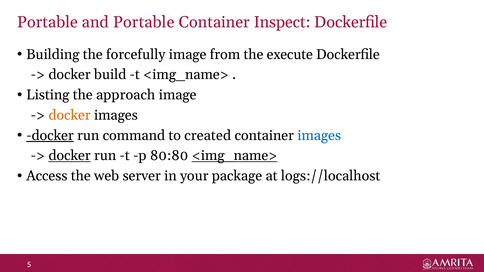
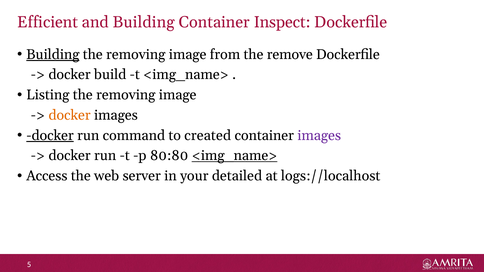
Portable at (48, 22): Portable -> Efficient
and Portable: Portable -> Building
Building at (53, 54) underline: none -> present
forcefully at (136, 54): forcefully -> removing
execute: execute -> remove
Listing the approach: approach -> removing
images at (319, 136) colour: blue -> purple
docker at (70, 156) underline: present -> none
package: package -> detailed
